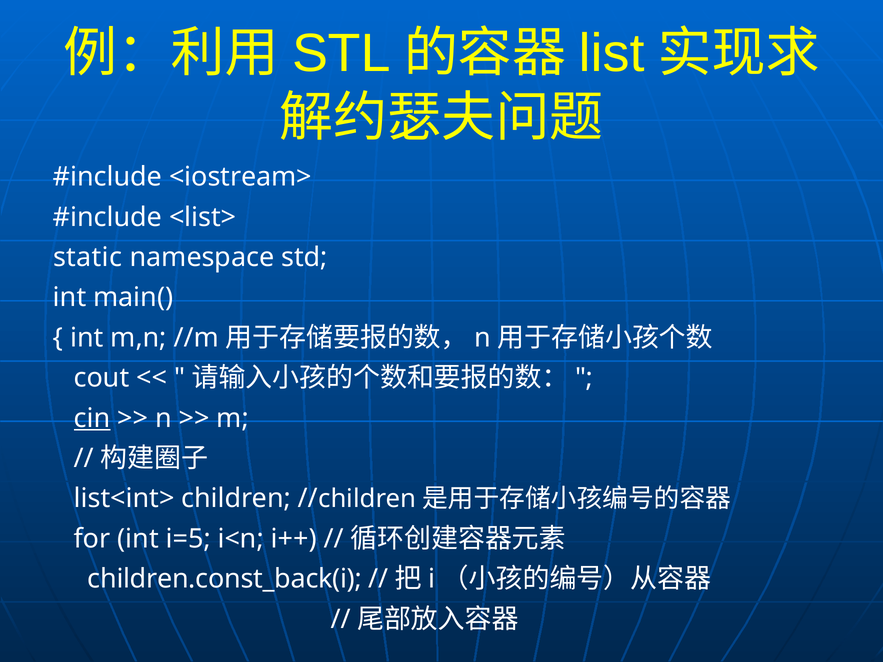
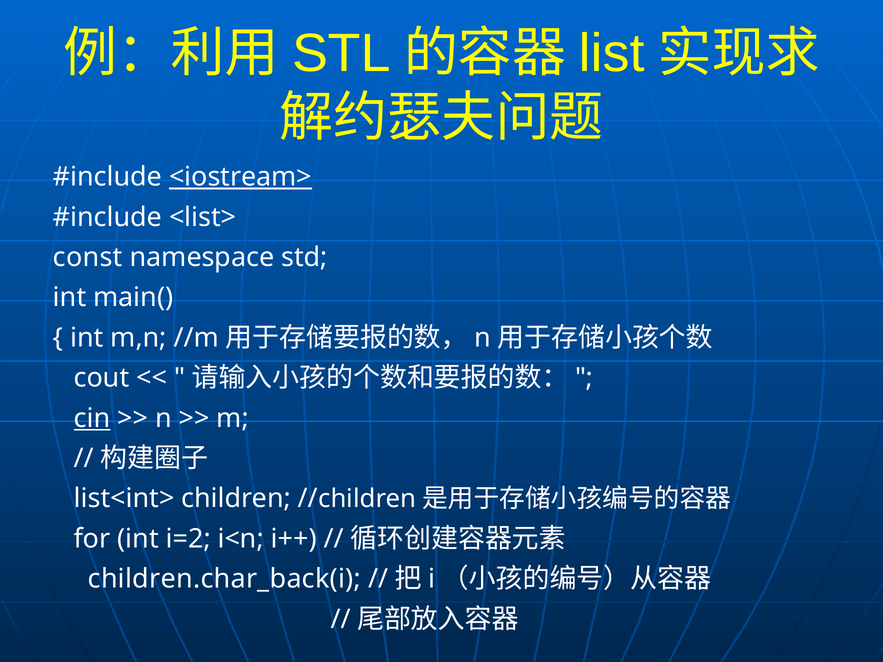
<iostream> underline: none -> present
static: static -> const
i=5: i=5 -> i=2
children.const_back(i: children.const_back(i -> children.char_back(i
